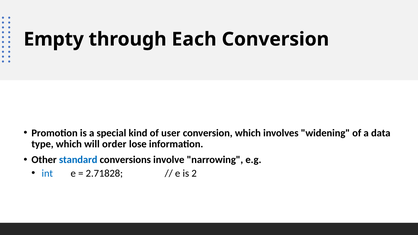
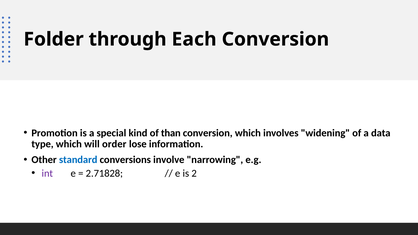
Empty: Empty -> Folder
user: user -> than
int colour: blue -> purple
